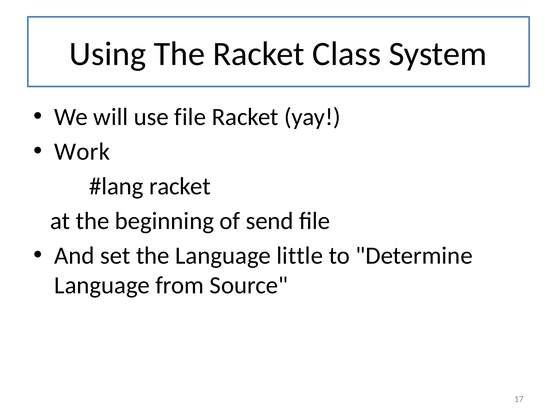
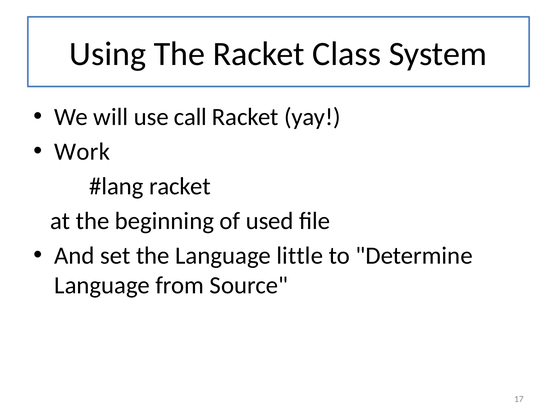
use file: file -> call
send: send -> used
